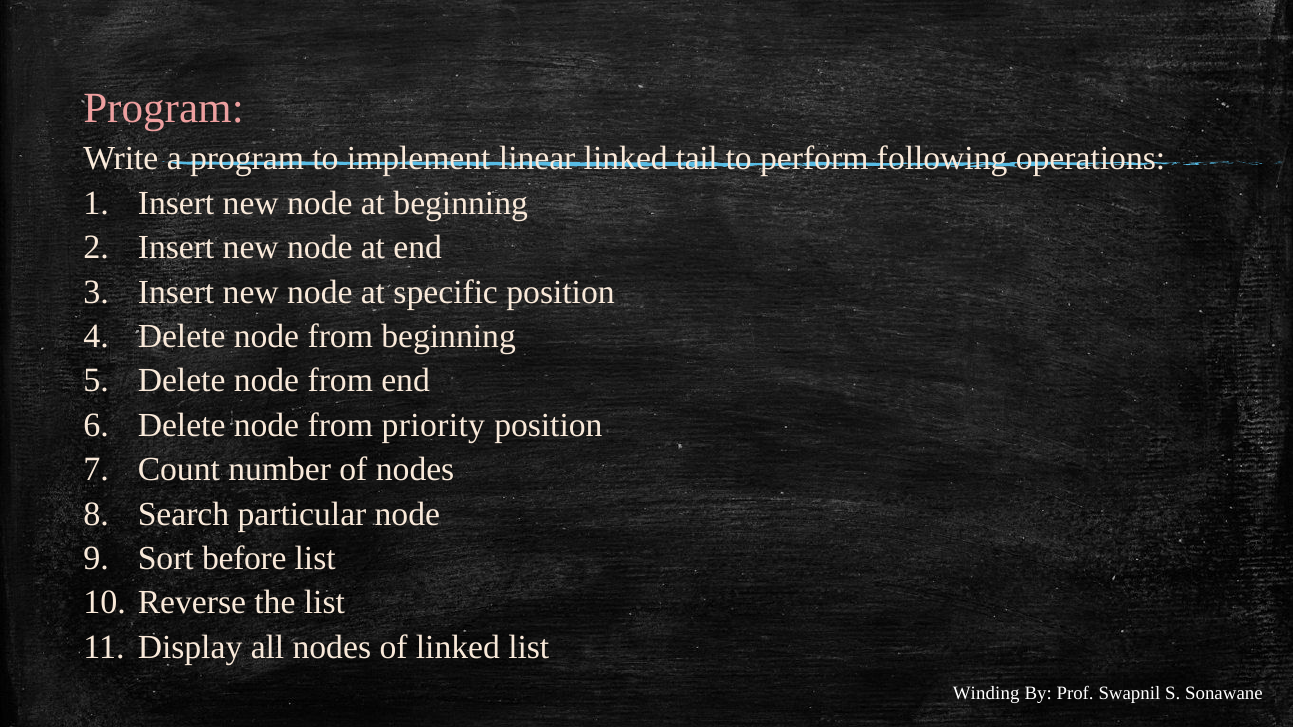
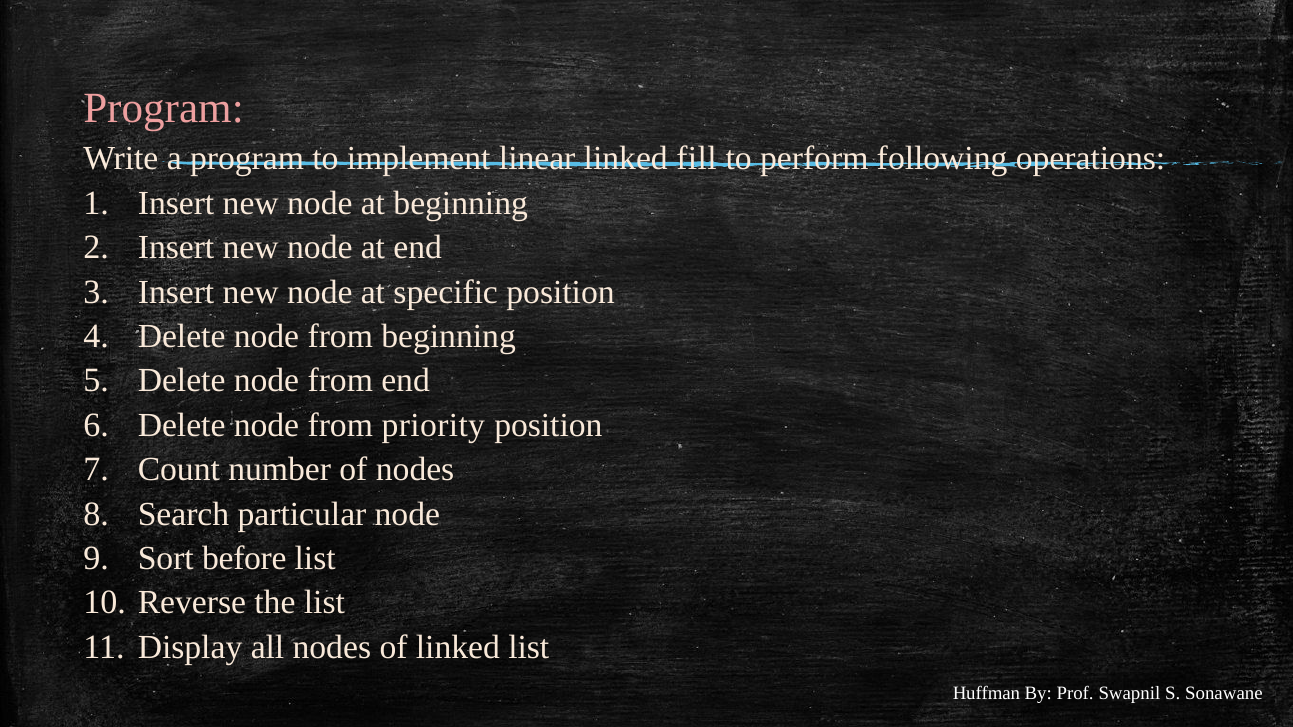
tail: tail -> fill
Winding: Winding -> Huffman
